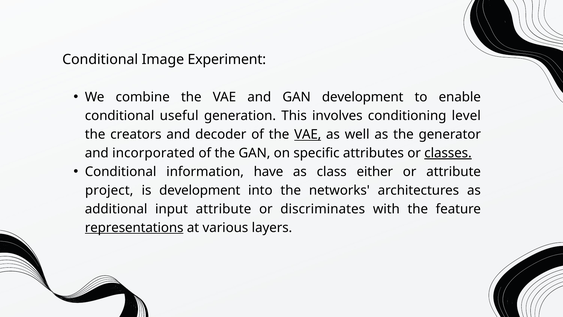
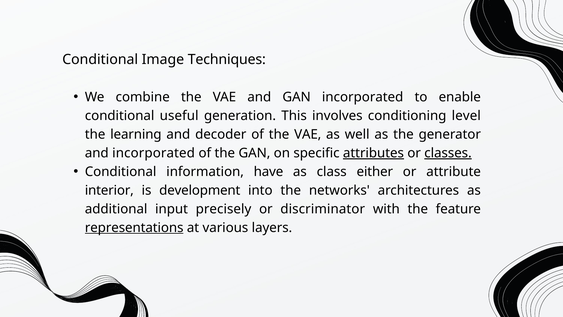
Experiment: Experiment -> Techniques
GAN development: development -> incorporated
creators: creators -> learning
VAE at (308, 134) underline: present -> none
attributes underline: none -> present
project: project -> interior
input attribute: attribute -> precisely
discriminates: discriminates -> discriminator
